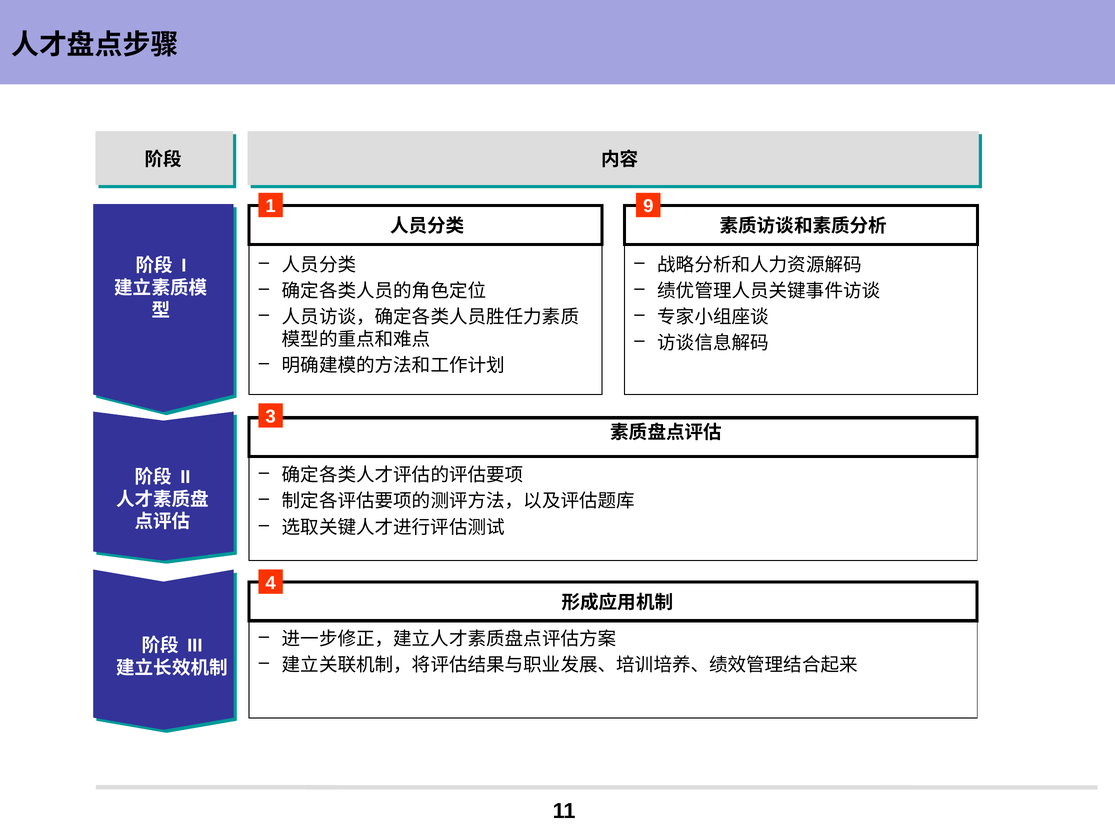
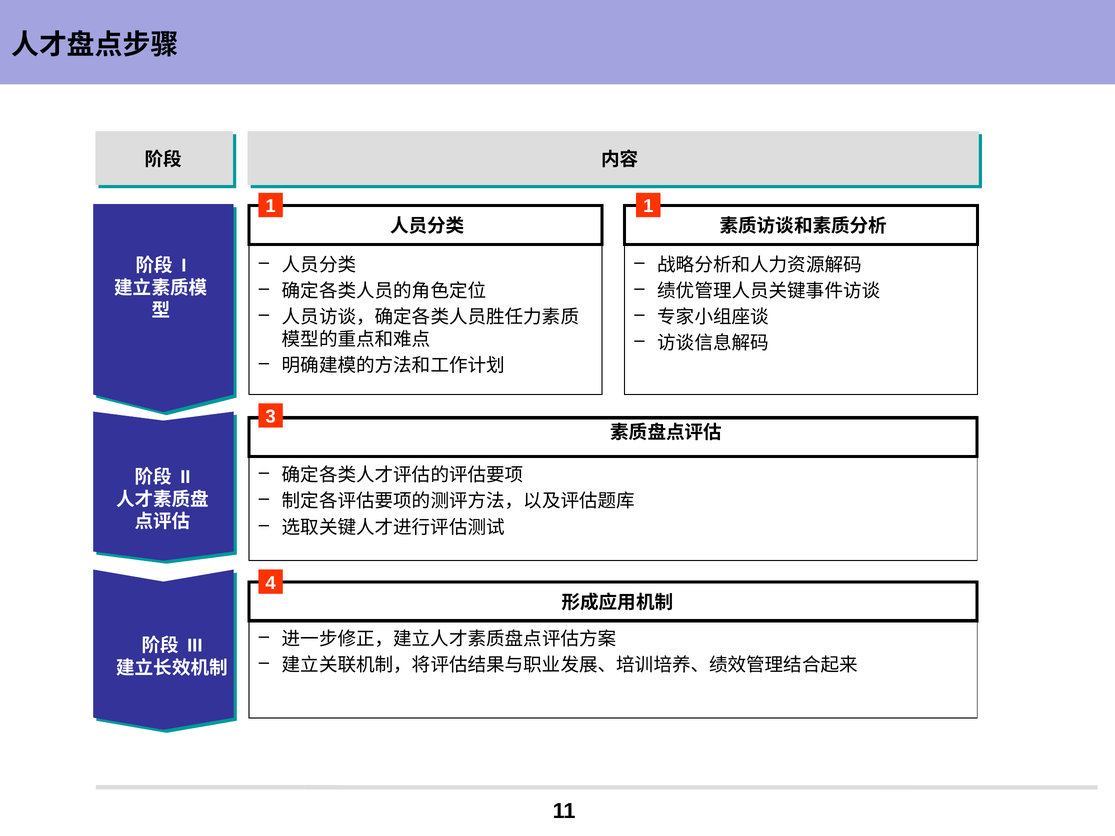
1 9: 9 -> 1
